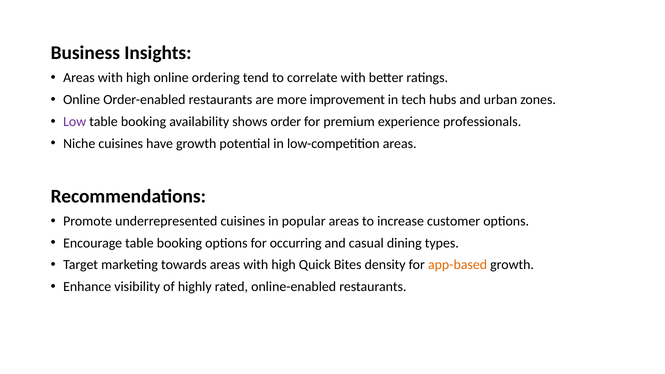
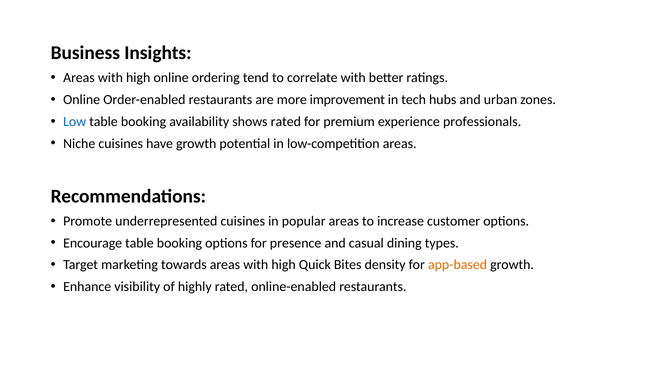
Low colour: purple -> blue
shows order: order -> rated
occurring: occurring -> presence
